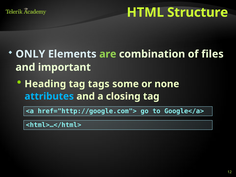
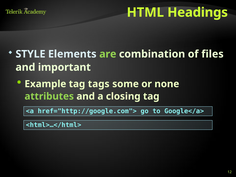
Structure: Structure -> Headings
ONLY: ONLY -> STYLE
Heading: Heading -> Example
attributes colour: light blue -> light green
